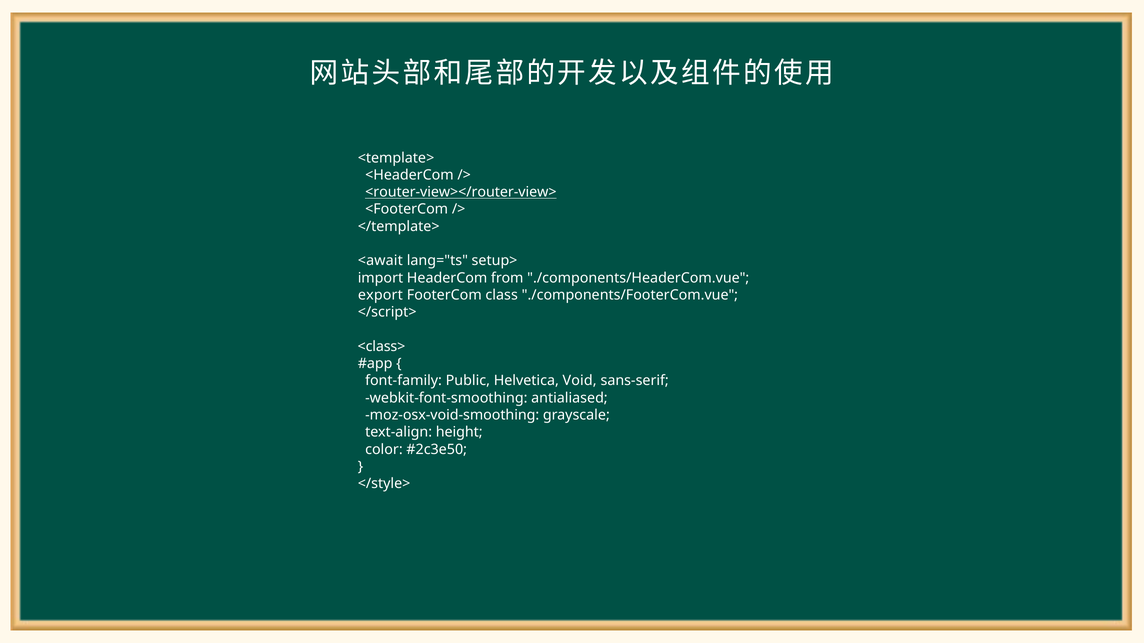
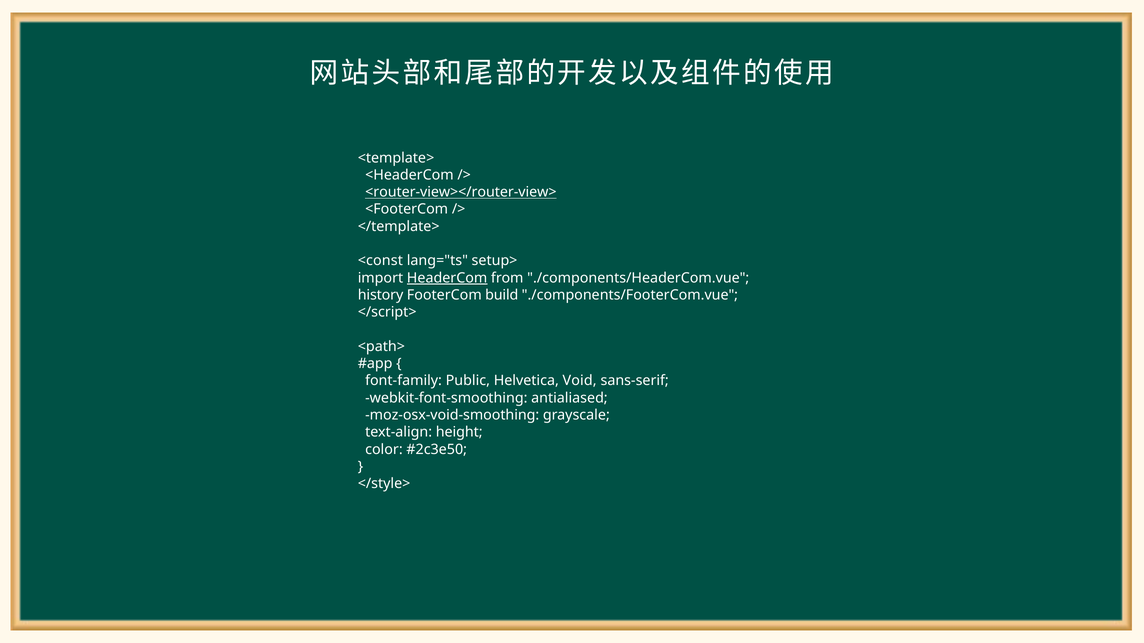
<await: <await -> <const
HeaderCom underline: none -> present
export: export -> history
class: class -> build
<class>: <class> -> <path>
